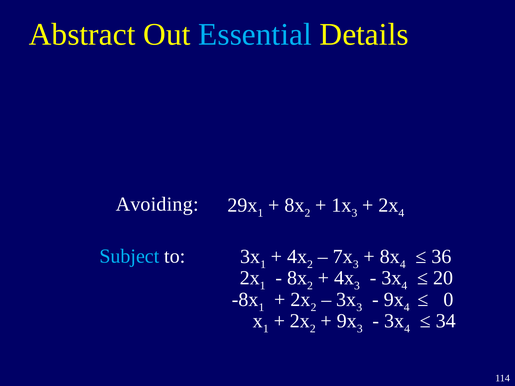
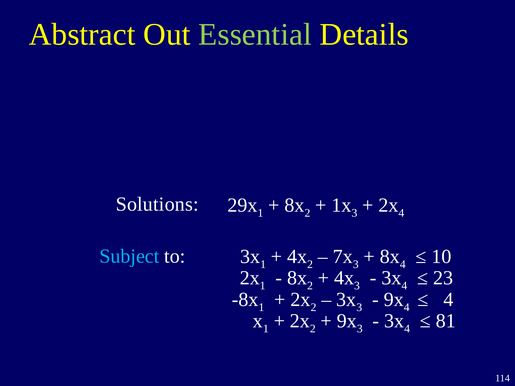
Essential colour: light blue -> light green
Avoiding: Avoiding -> Solutions
36: 36 -> 10
20: 20 -> 23
0 at (448, 300): 0 -> 4
34: 34 -> 81
